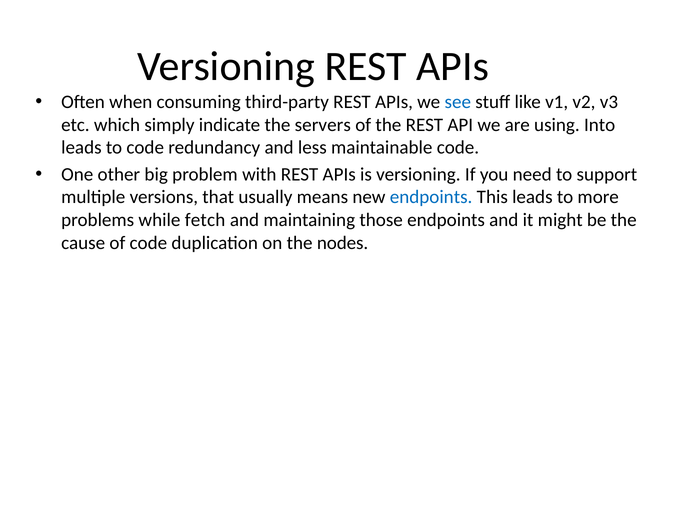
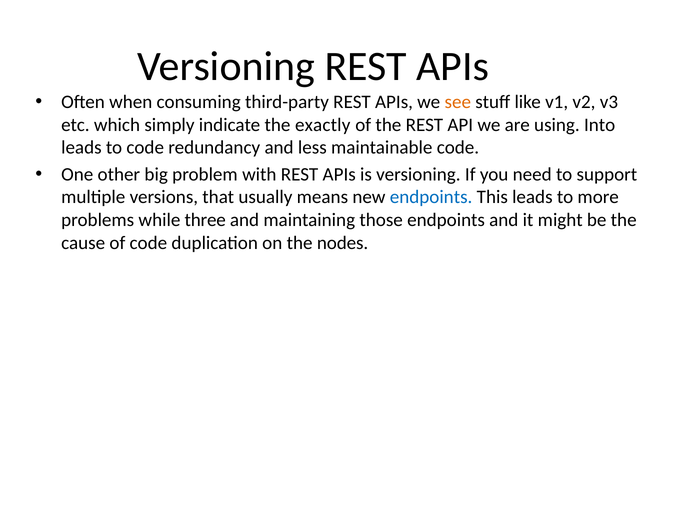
see colour: blue -> orange
servers: servers -> exactly
fetch: fetch -> three
